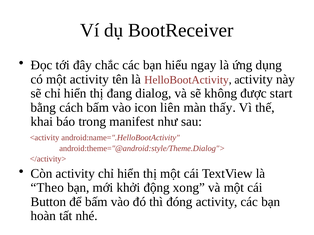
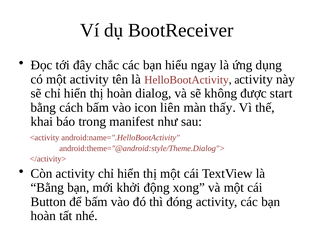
thị đang: đang -> hoàn
Theo at (47, 188): Theo -> Bằng
